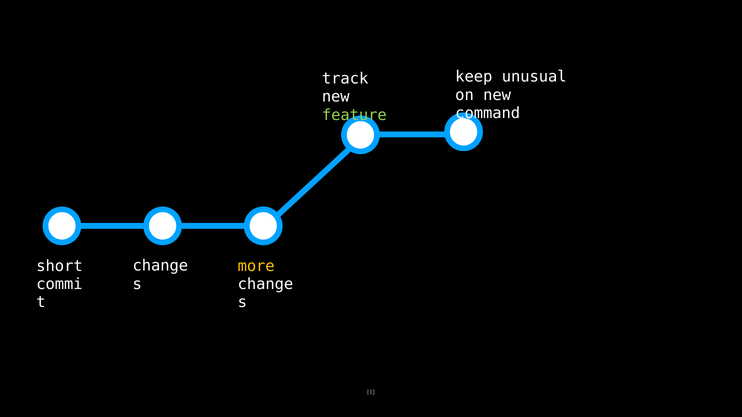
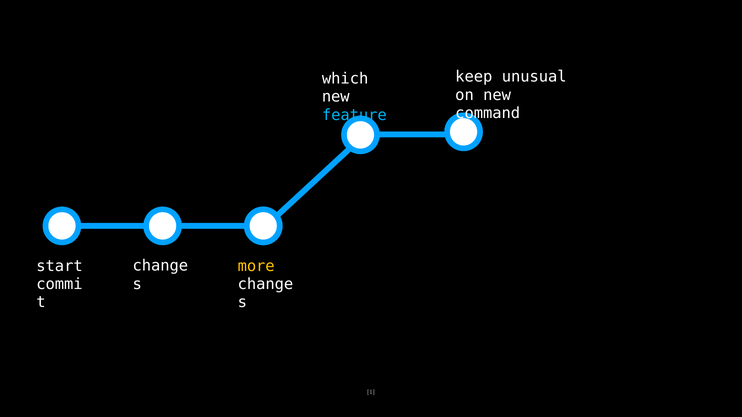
track: track -> which
feature colour: light green -> light blue
short: short -> start
